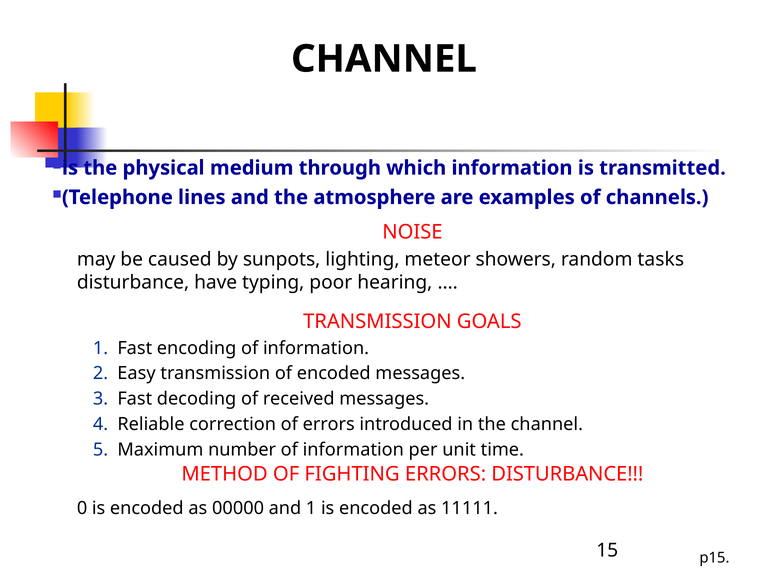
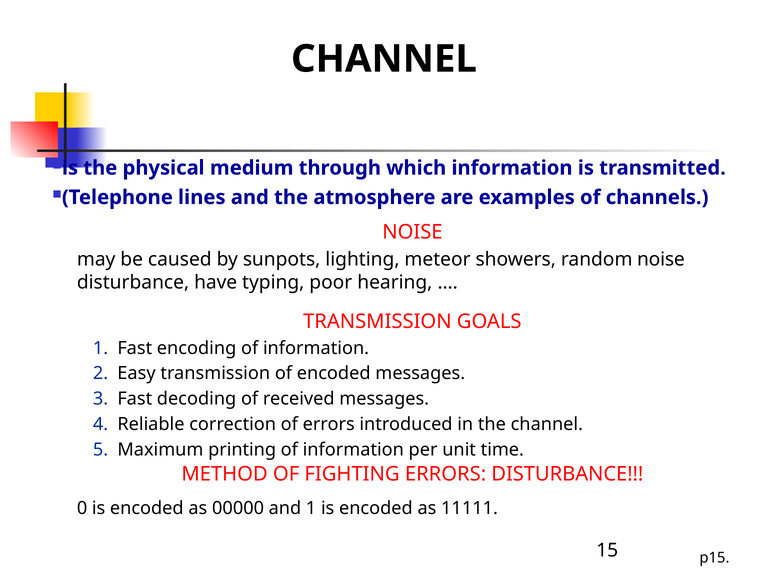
random tasks: tasks -> noise
number: number -> printing
